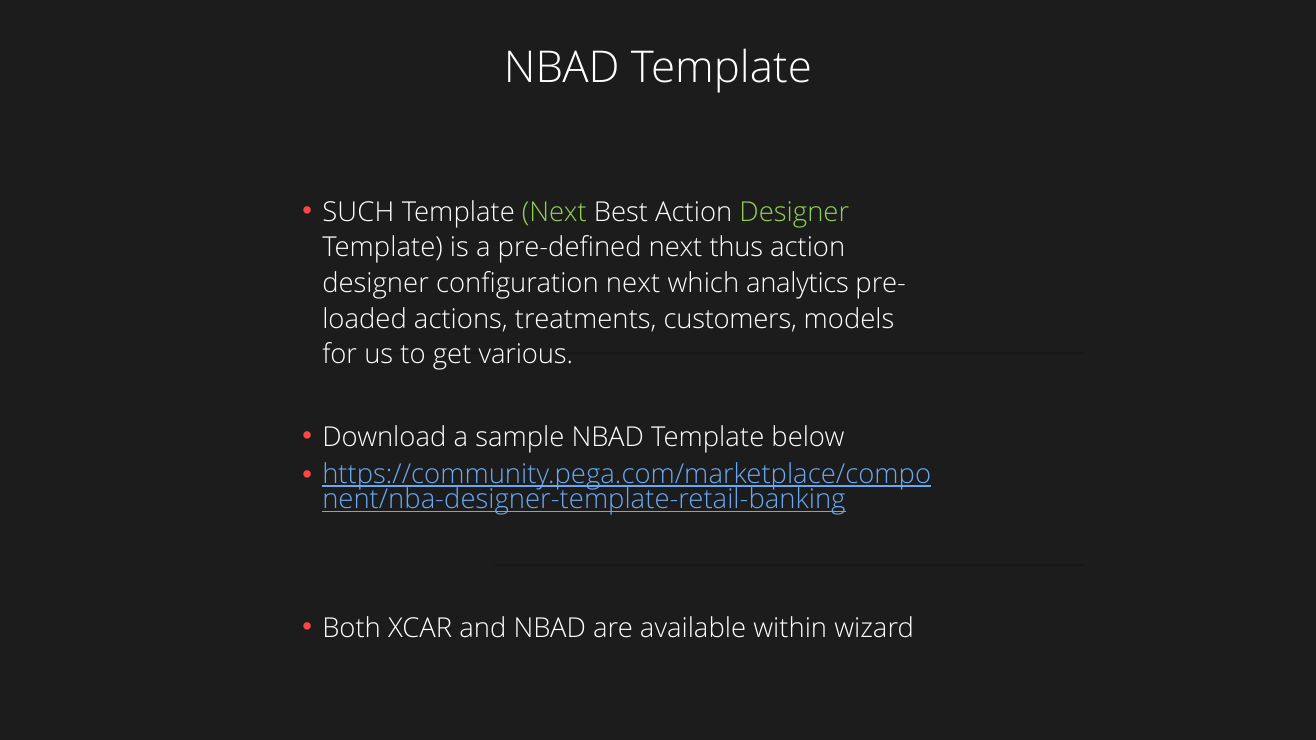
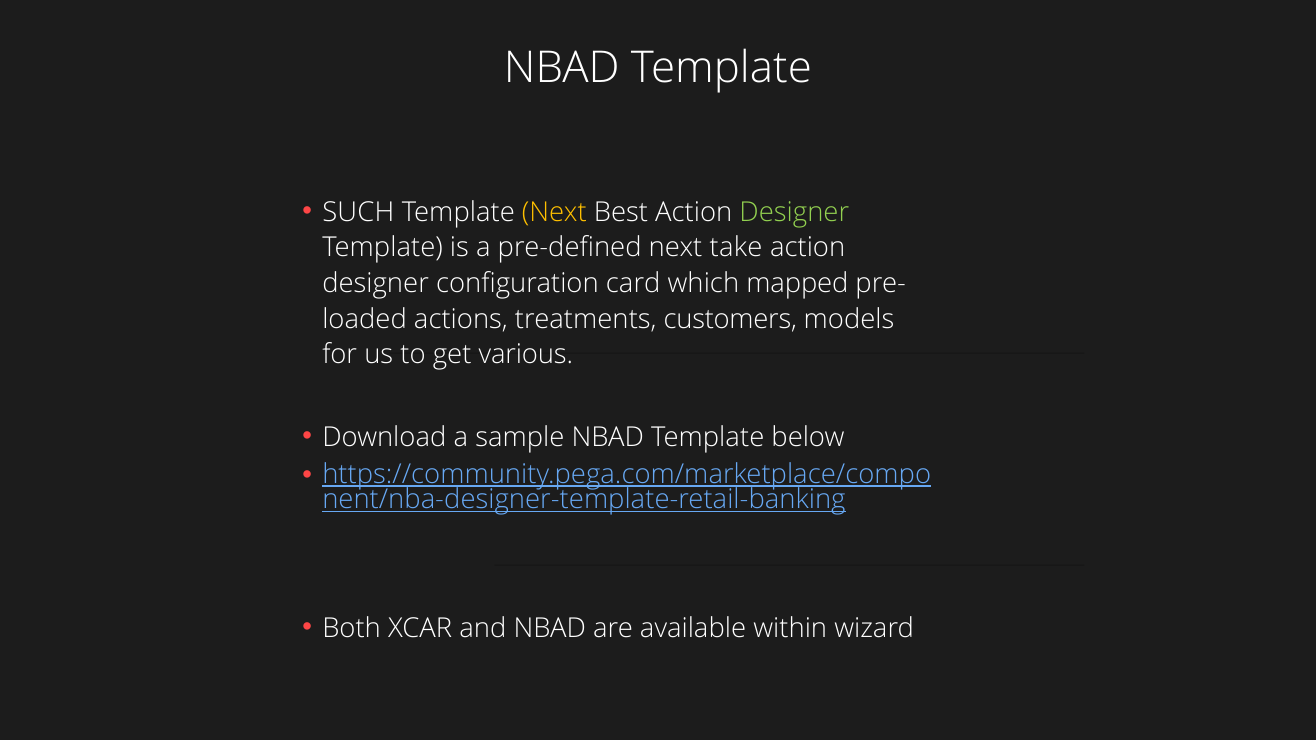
Next at (554, 213) colour: light green -> yellow
thus: thus -> take
configuration next: next -> card
analytics: analytics -> mapped
